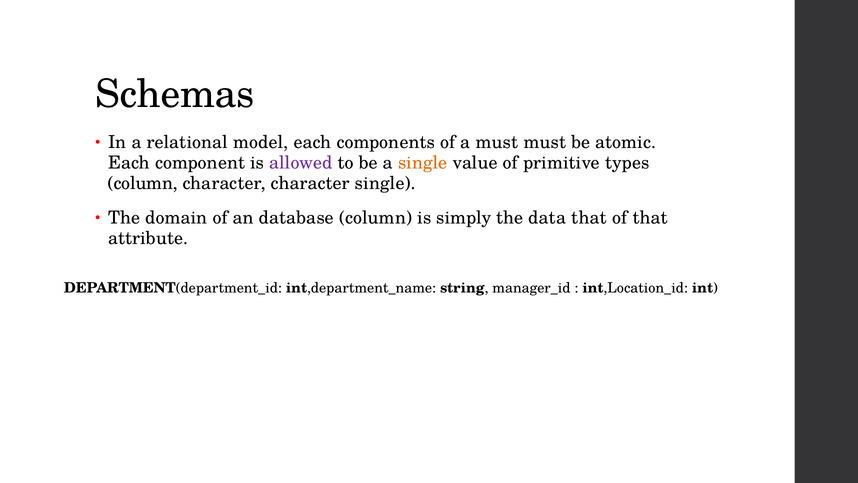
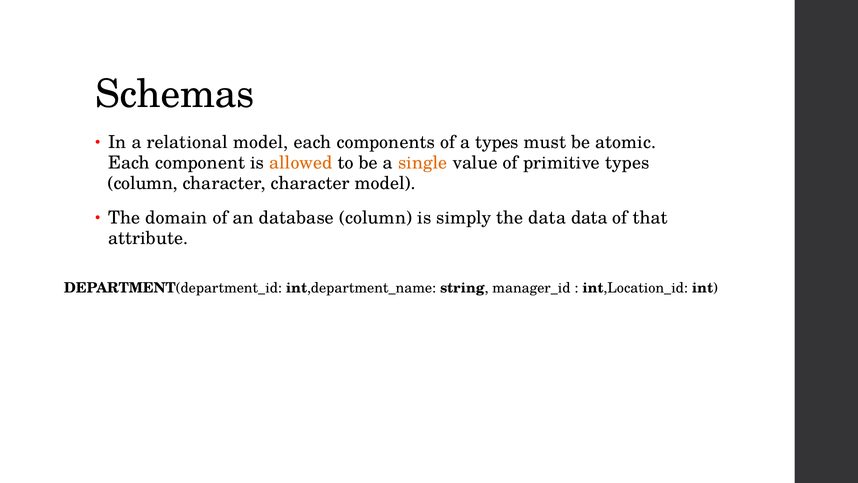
a must: must -> types
allowed colour: purple -> orange
character single: single -> model
data that: that -> data
